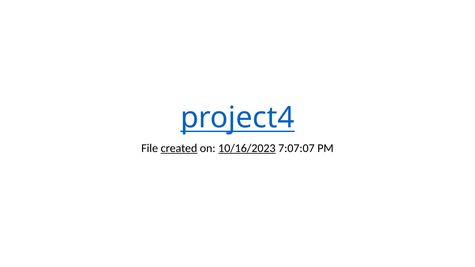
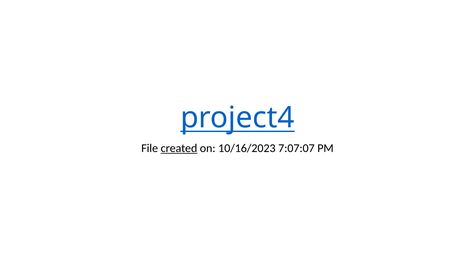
10/16/2023 underline: present -> none
